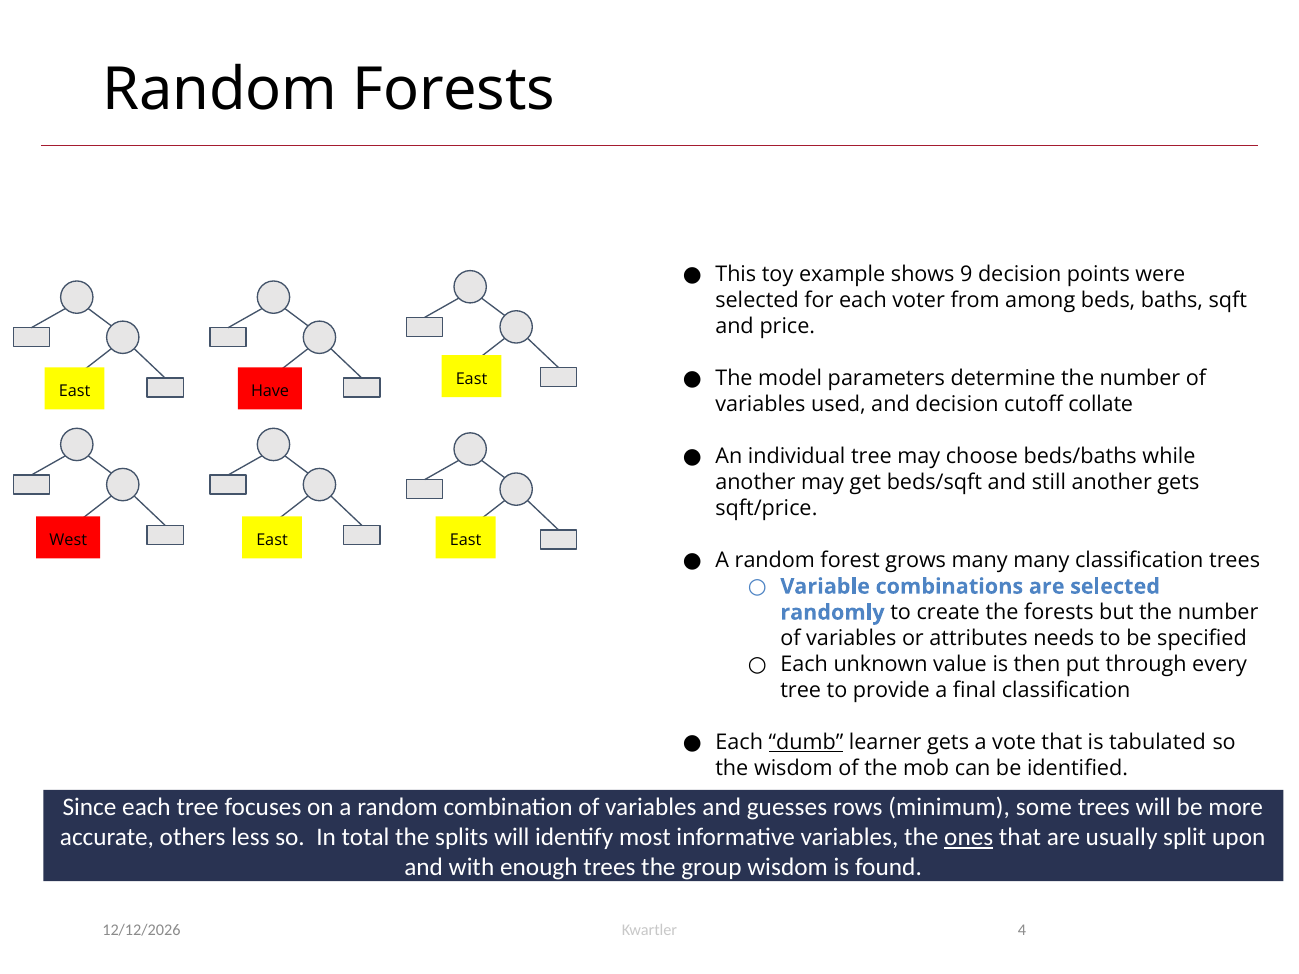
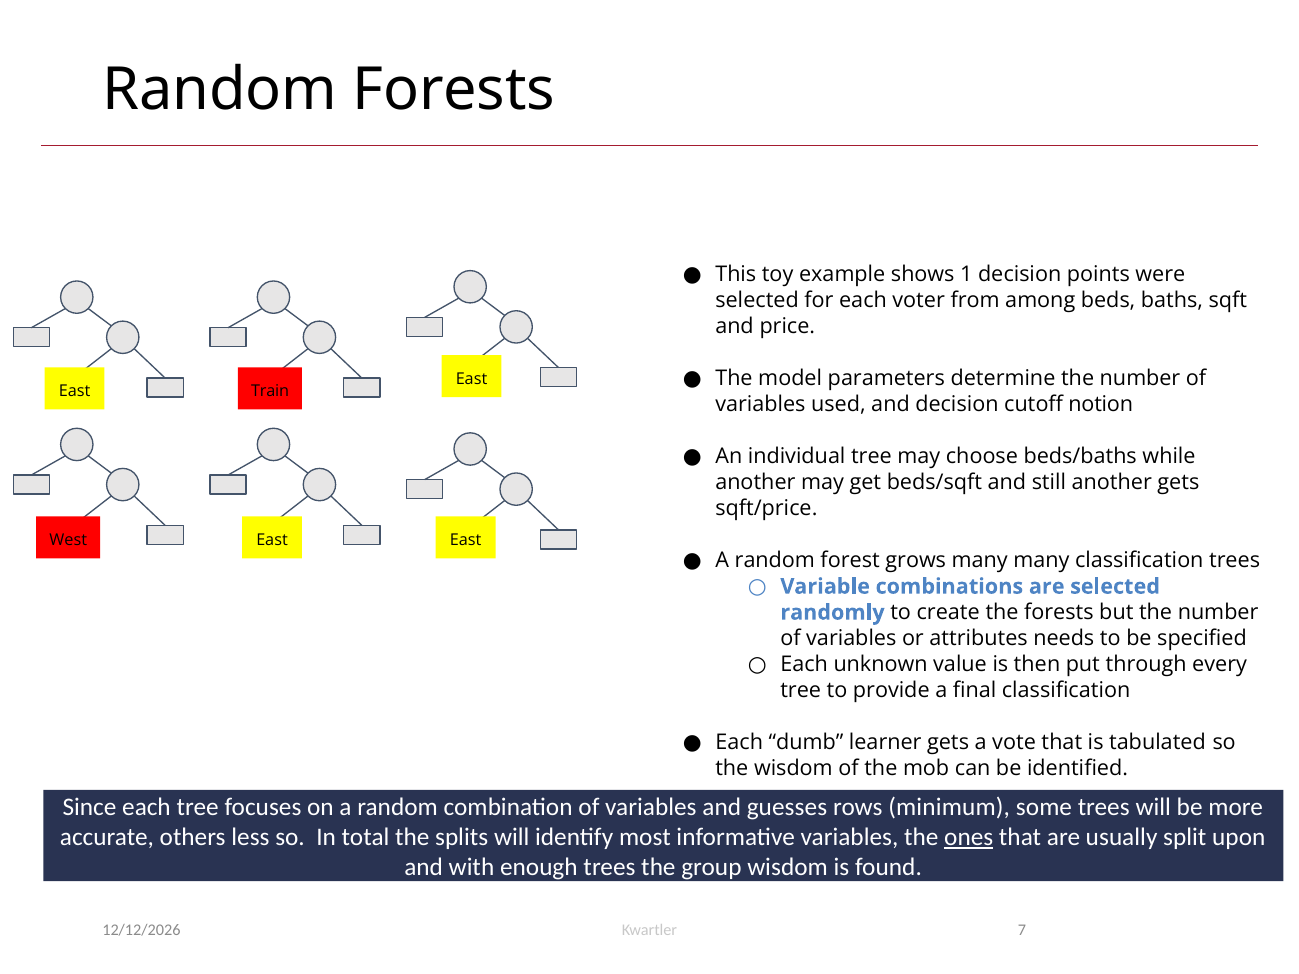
9: 9 -> 1
Have: Have -> Train
collate: collate -> notion
dumb underline: present -> none
4: 4 -> 7
